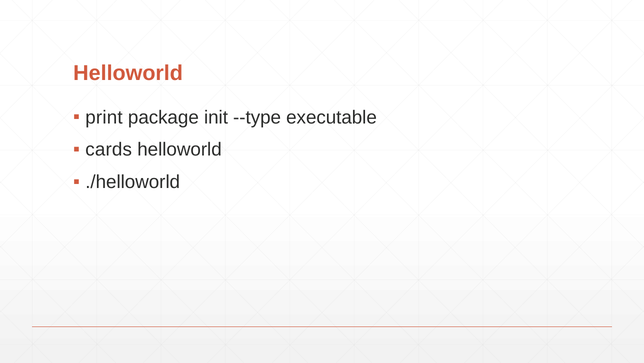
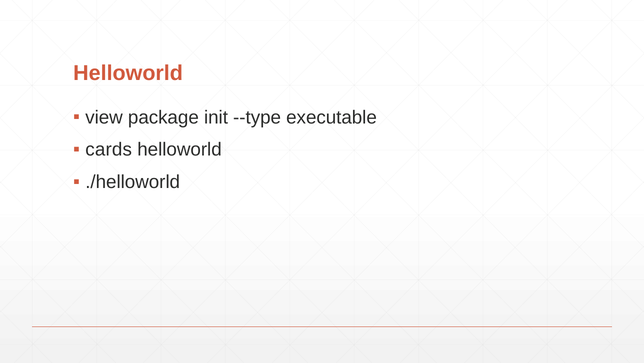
print: print -> view
